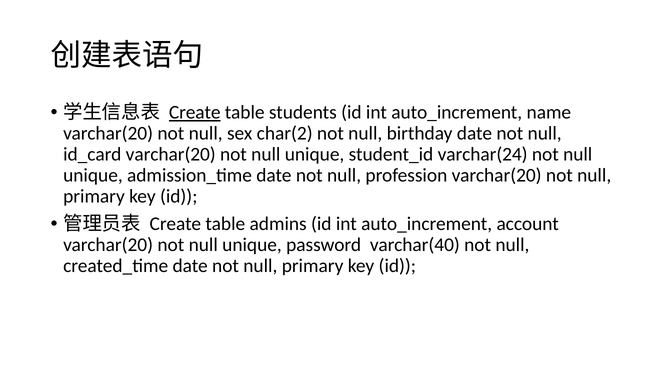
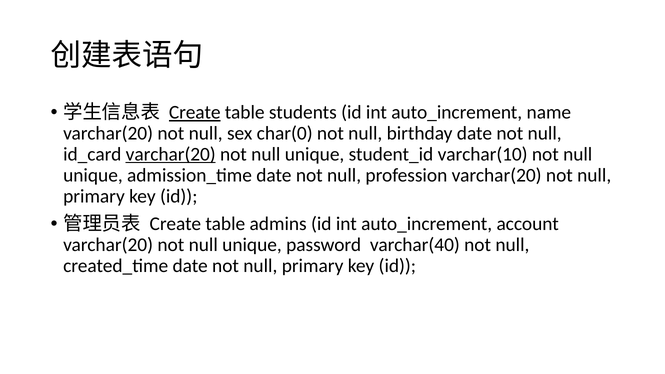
char(2: char(2 -> char(0
varchar(20 at (171, 154) underline: none -> present
varchar(24: varchar(24 -> varchar(10
